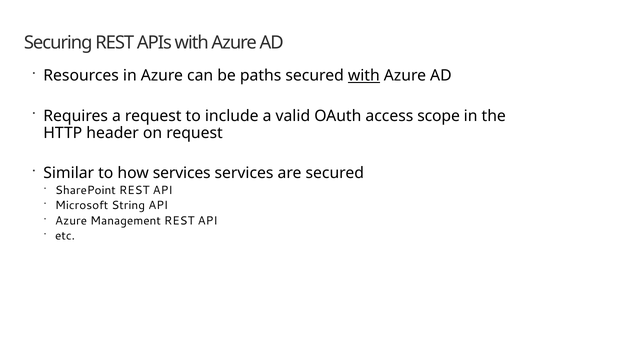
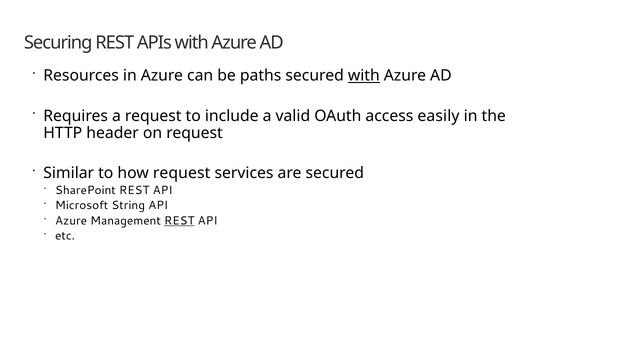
scope: scope -> easily
how services: services -> request
REST at (179, 221) underline: none -> present
